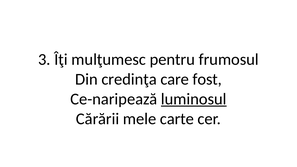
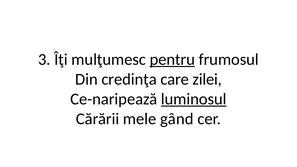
pentru underline: none -> present
fost: fost -> zilei
carte: carte -> gând
